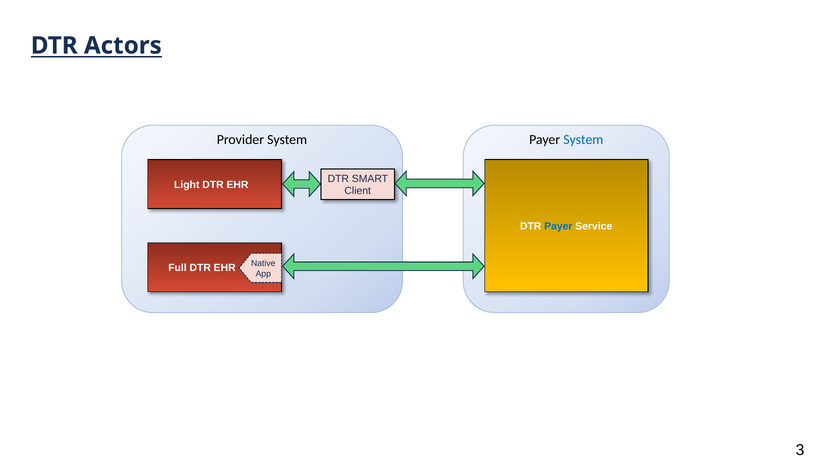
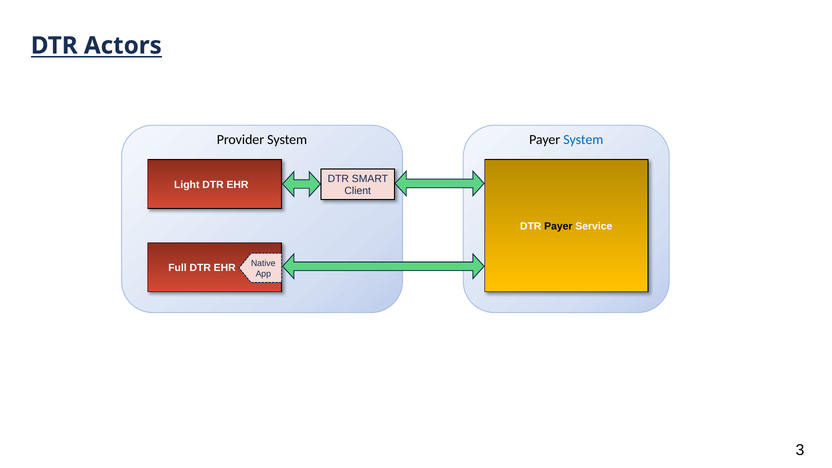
Payer at (558, 226) colour: blue -> black
